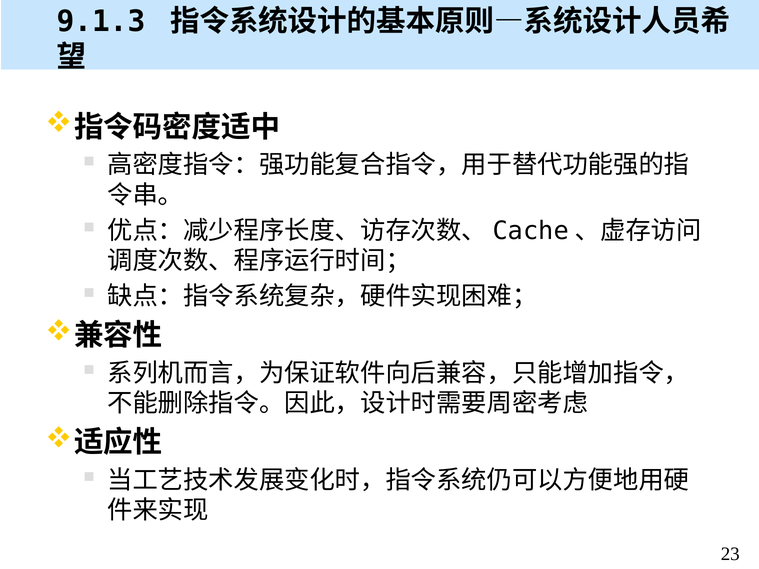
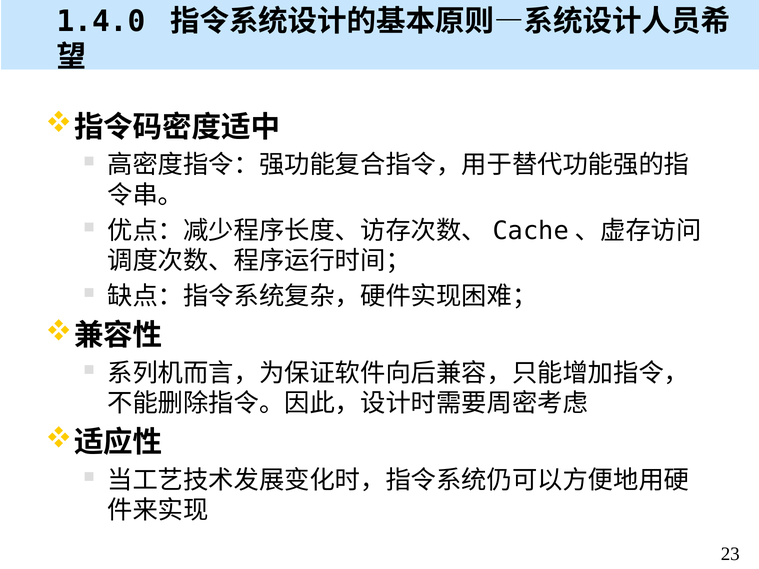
9.1.3: 9.1.3 -> 1.4.0
